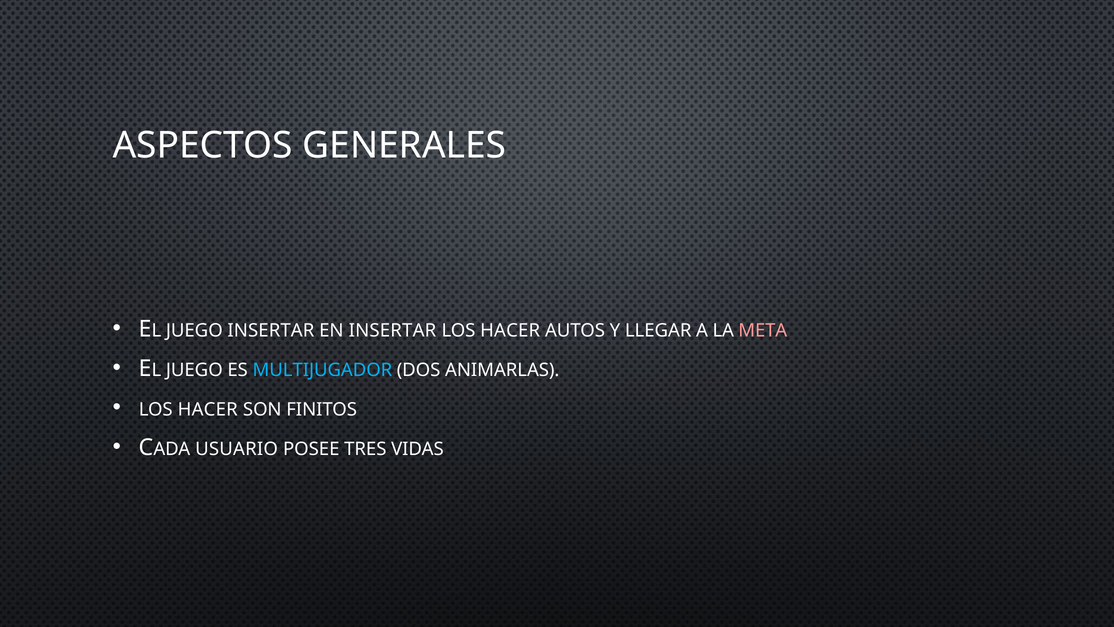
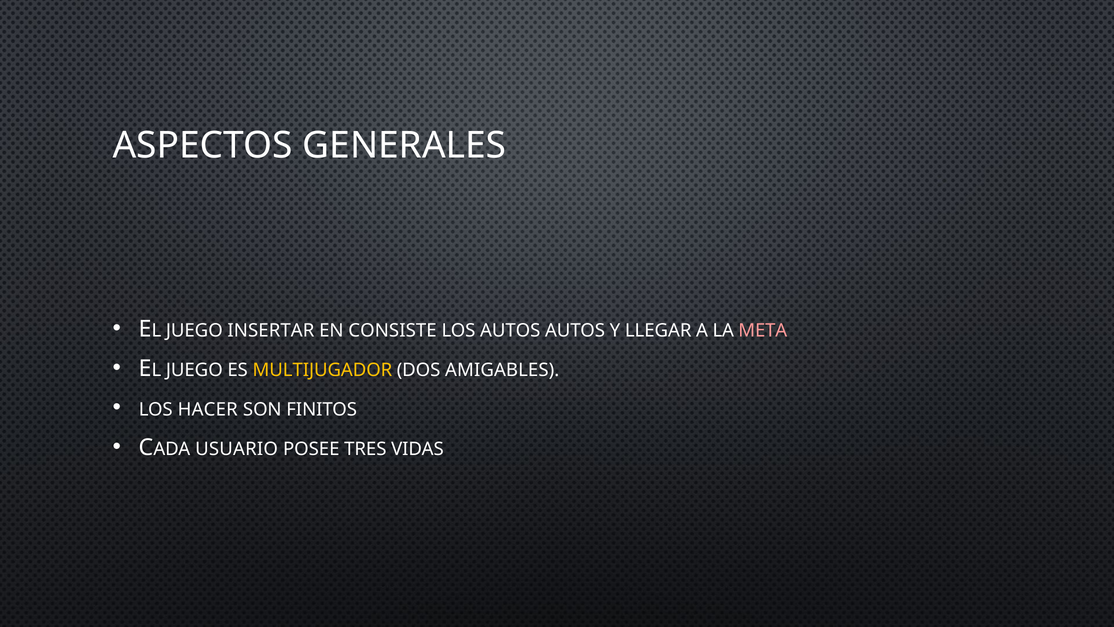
EN INSERTAR: INSERTAR -> CONSISTE
HACER at (510, 330): HACER -> AUTOS
MULTIJUGADOR colour: light blue -> yellow
ANIMARLAS: ANIMARLAS -> AMIGABLES
